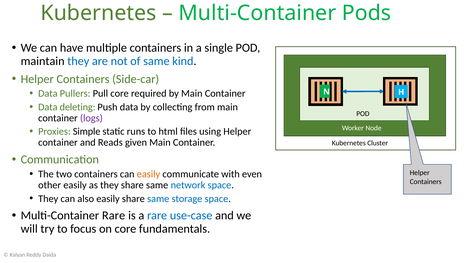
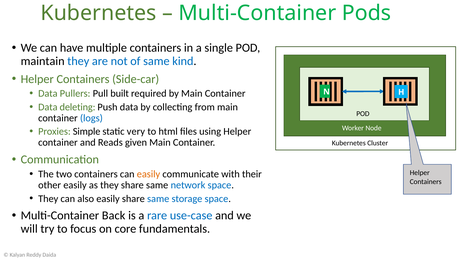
Pull core: core -> built
logs colour: purple -> blue
runs: runs -> very
even: even -> their
Multi-Container Rare: Rare -> Back
